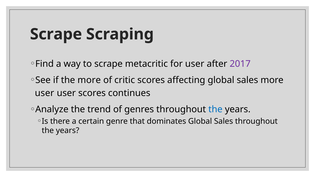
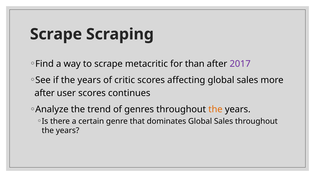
for user: user -> than
if the more: more -> years
user at (44, 93): user -> after
the at (215, 110) colour: blue -> orange
